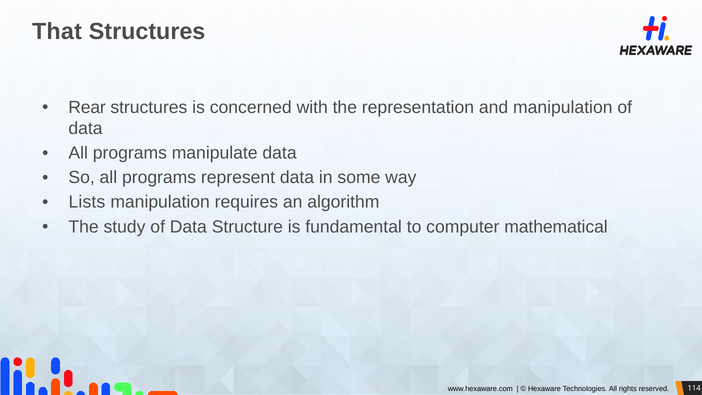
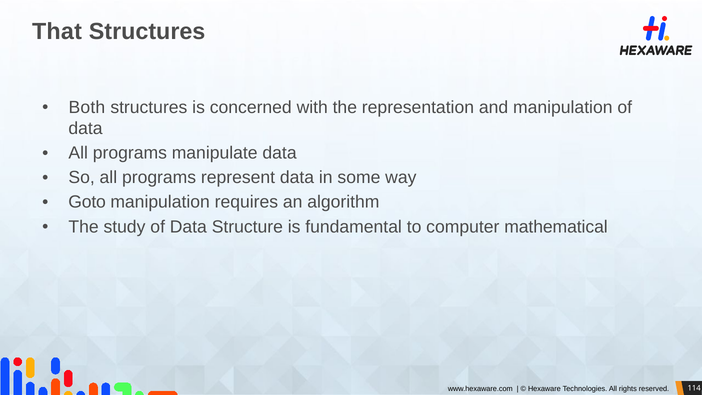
Rear: Rear -> Both
Lists: Lists -> Goto
